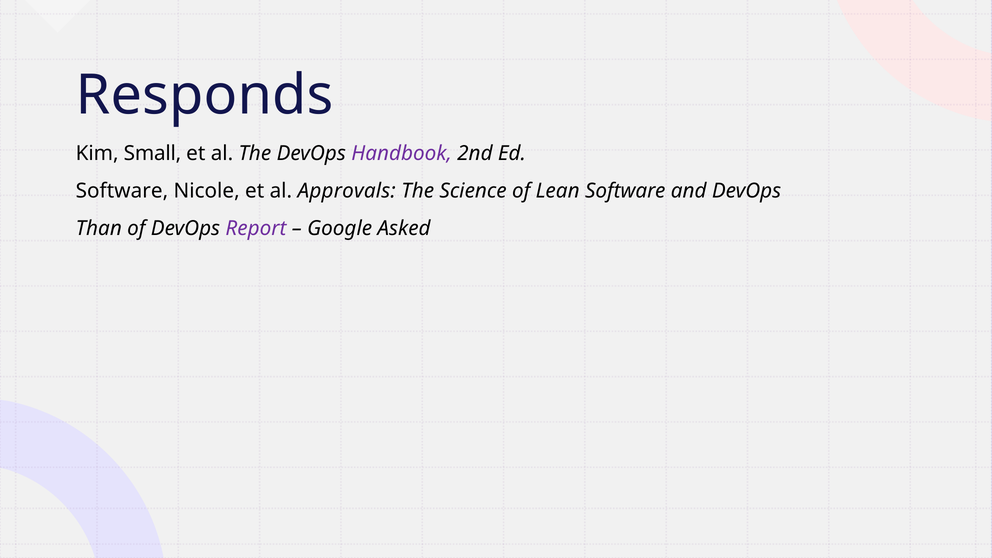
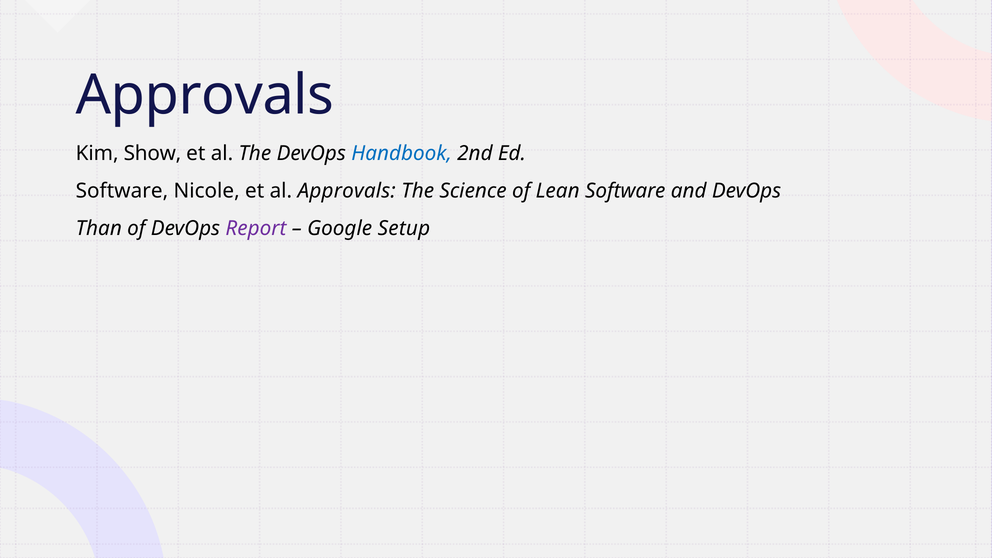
Responds at (205, 95): Responds -> Approvals
Small: Small -> Show
Handbook colour: purple -> blue
Asked: Asked -> Setup
